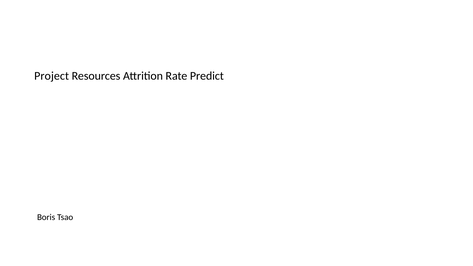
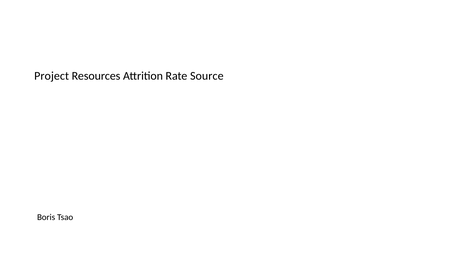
Predict: Predict -> Source
